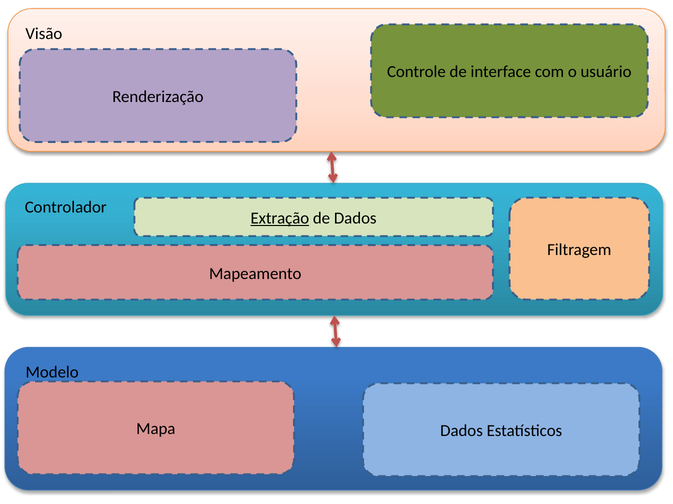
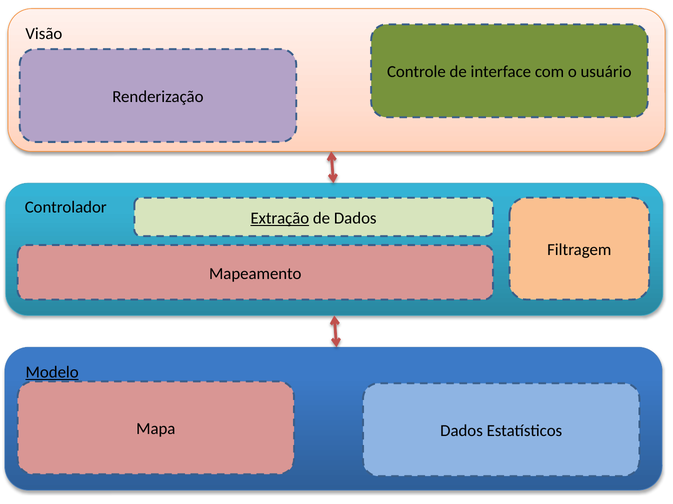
Modelo underline: none -> present
